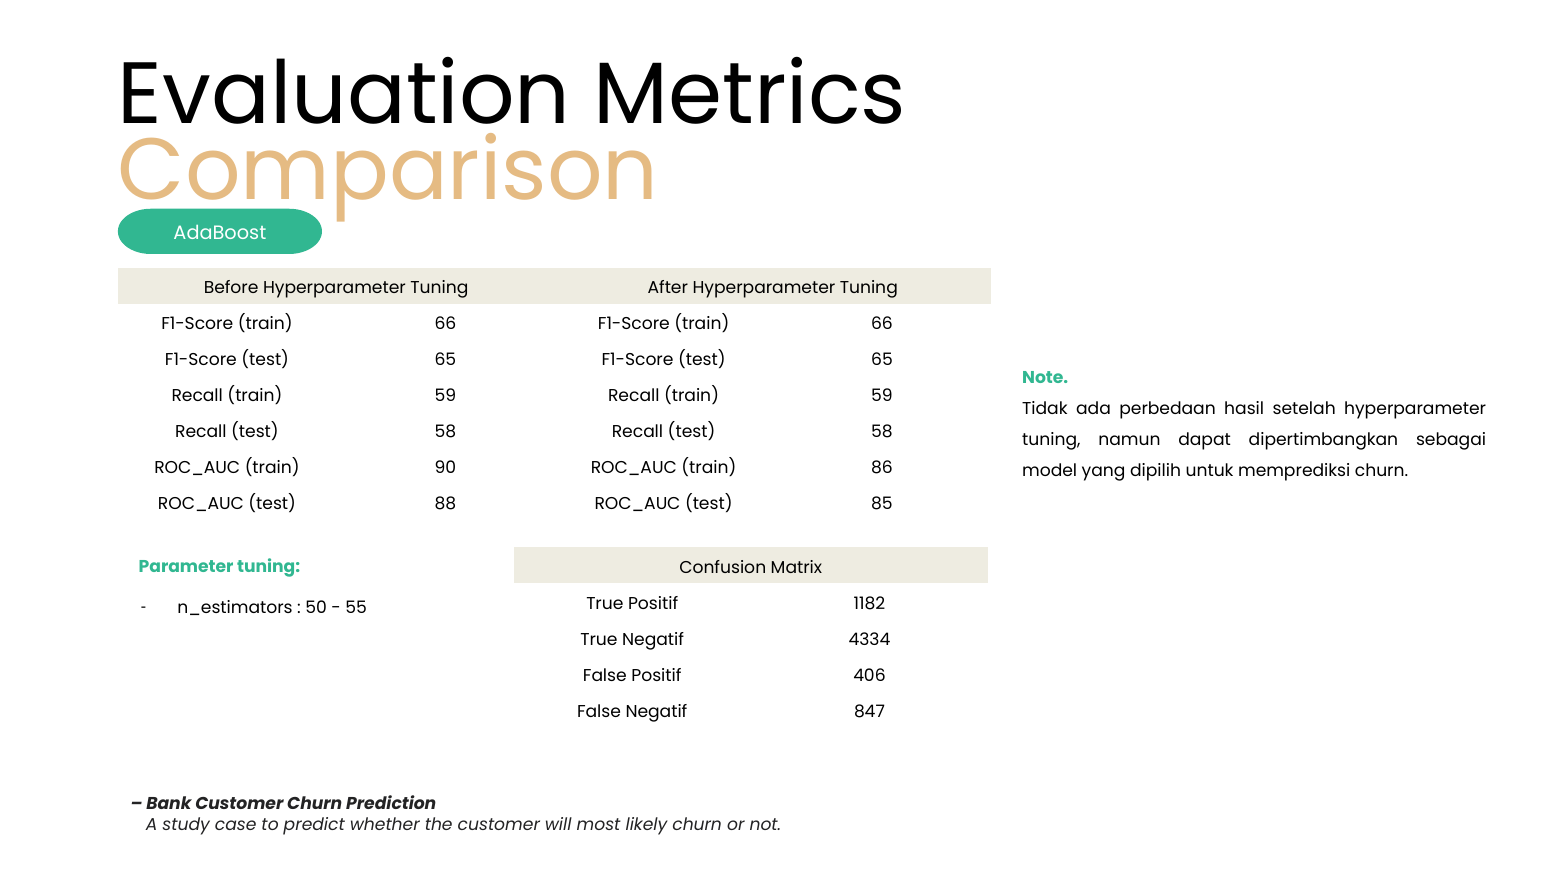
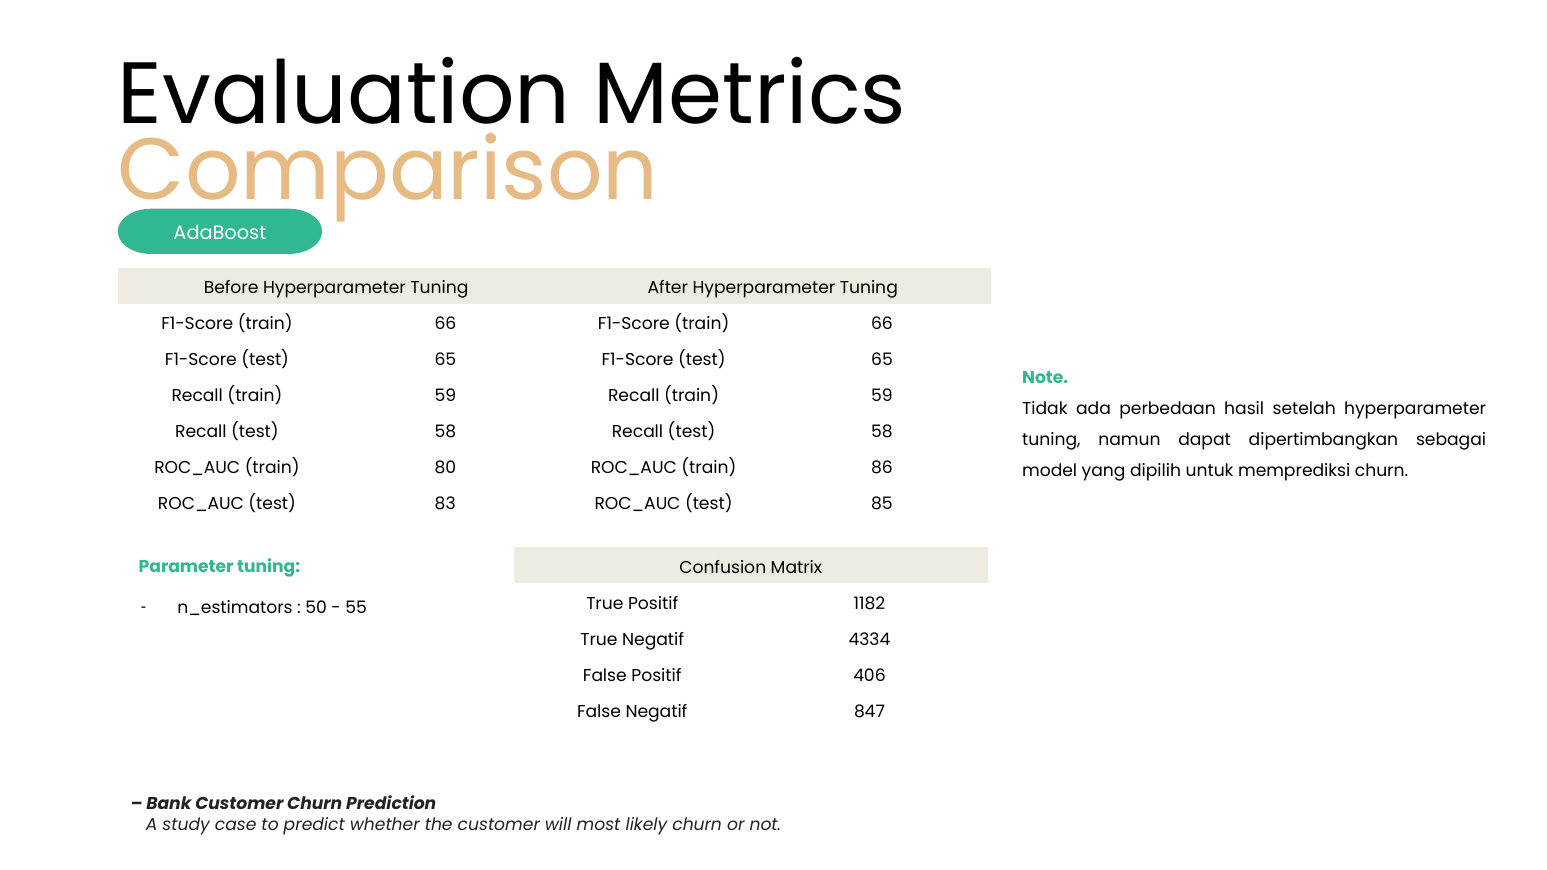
90: 90 -> 80
88: 88 -> 83
